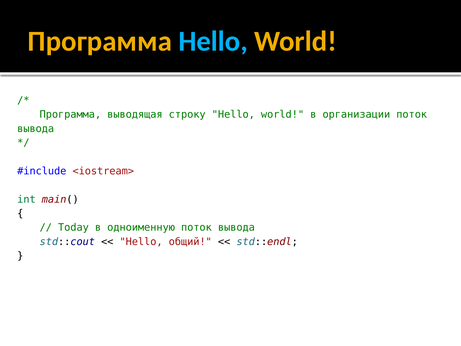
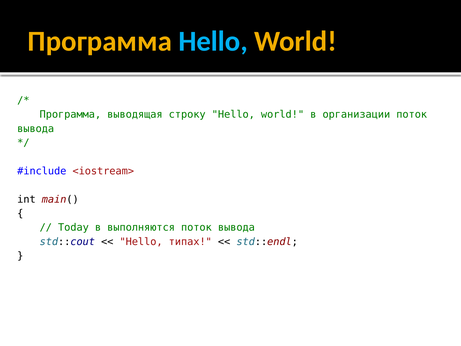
int colour: green -> black
одноименную: одноименную -> выполняются
общий: общий -> типах
